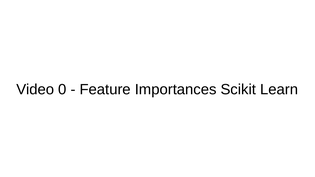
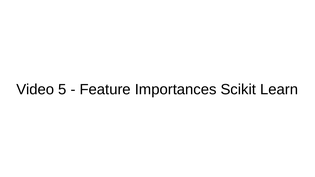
0: 0 -> 5
